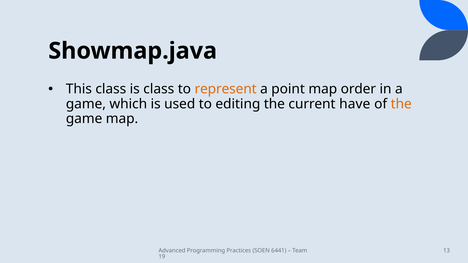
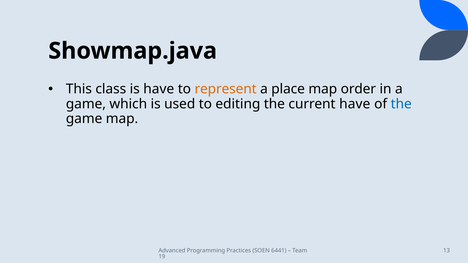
is class: class -> have
point: point -> place
the at (401, 104) colour: orange -> blue
